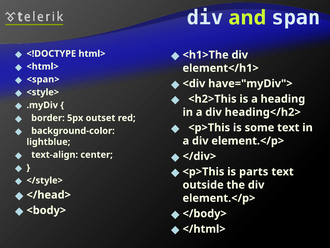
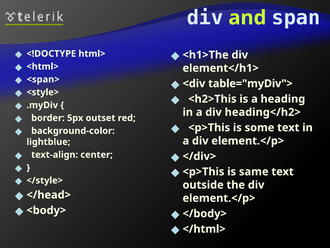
have="myDiv">: have="myDiv"> -> table="myDiv">
parts: parts -> same
